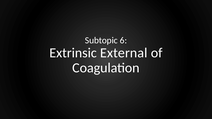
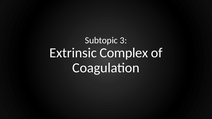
6: 6 -> 3
External: External -> Complex
